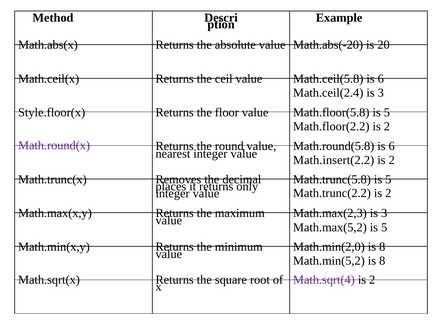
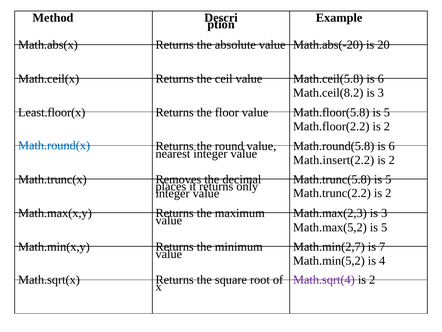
Math.ceil(2.4: Math.ceil(2.4 -> Math.ceil(8.2
Style.floor(x: Style.floor(x -> Least.floor(x
Math.round(x colour: purple -> blue
Math.min(2,0: Math.min(2,0 -> Math.min(2,7
8 at (382, 246): 8 -> 7
Math.min(5,2 is 8: 8 -> 4
